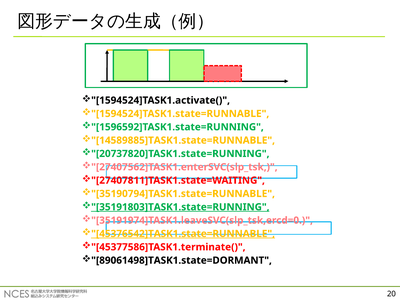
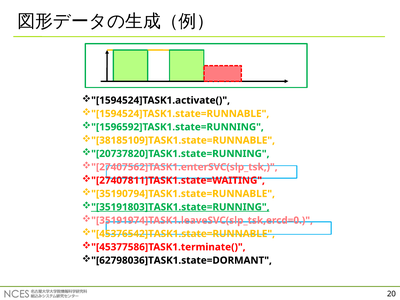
14589885]TASK1.state=RUNNABLE: 14589885]TASK1.state=RUNNABLE -> 38185109]TASK1.state=RUNNABLE
45376542]TASK1.state=RUNNABLE underline: present -> none
89061498]TASK1.state=DORMANT: 89061498]TASK1.state=DORMANT -> 62798036]TASK1.state=DORMANT
